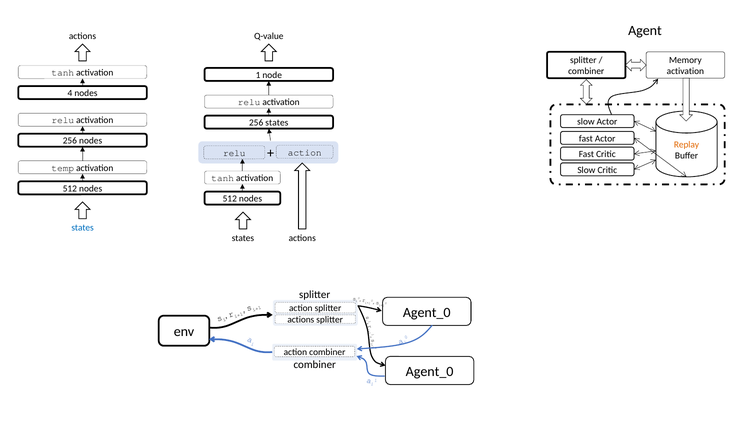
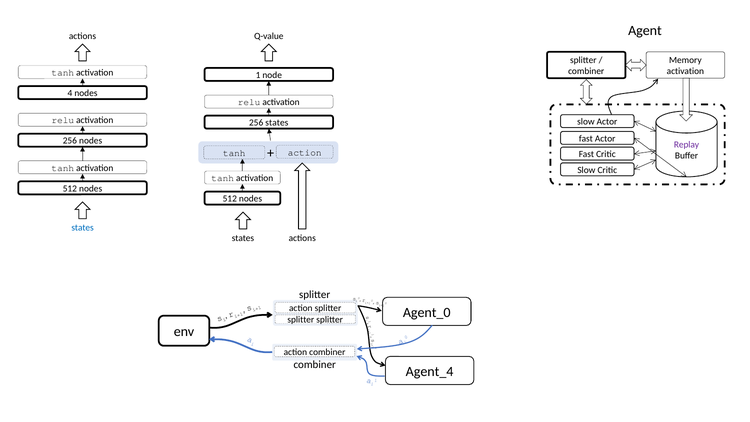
Replay colour: orange -> purple
relu at (234, 153): relu -> tanh
temp at (63, 168): temp -> tanh
actions at (301, 320): actions -> splitter
Agent_0 at (430, 371): Agent_0 -> Agent_4
